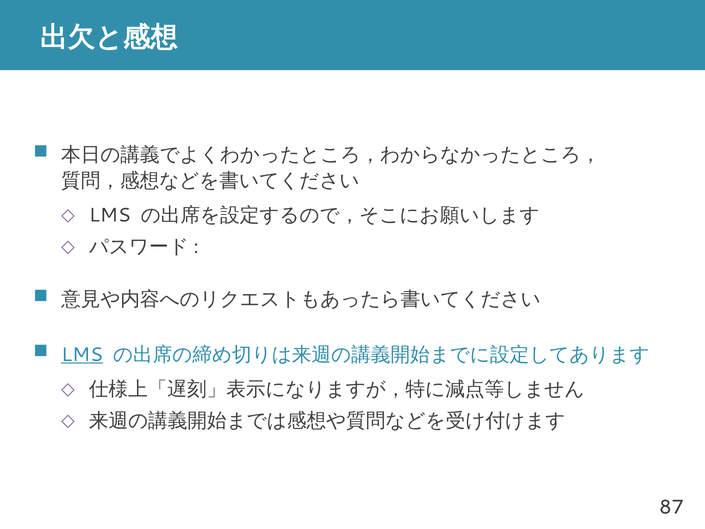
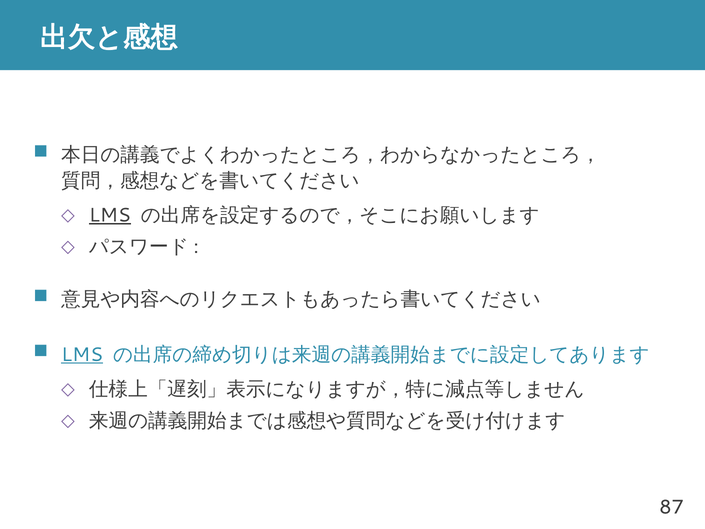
LMS at (110, 215) underline: none -> present
